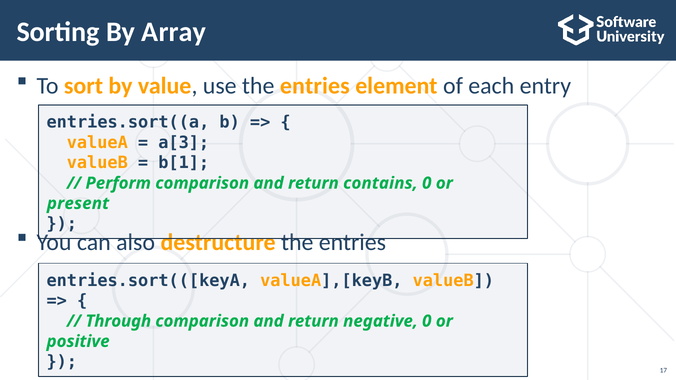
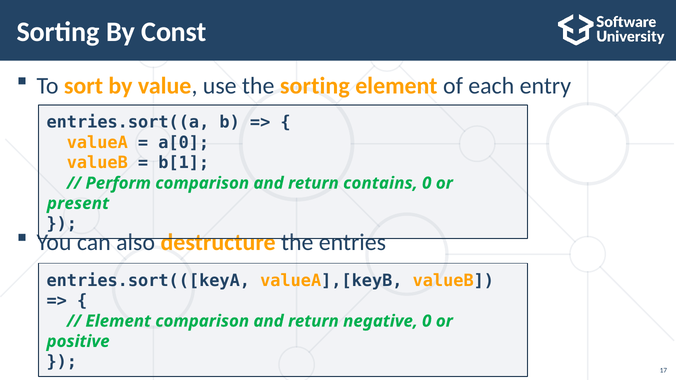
Array: Array -> Const
use the entries: entries -> sorting
a[3: a[3 -> a[0
Through at (118, 321): Through -> Element
